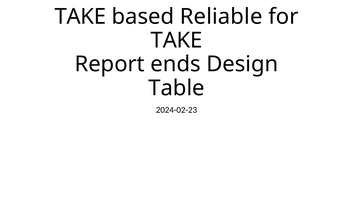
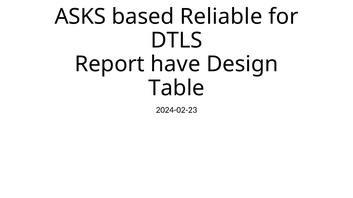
TAKE at (80, 17): TAKE -> ASKS
TAKE at (177, 41): TAKE -> DTLS
ends: ends -> have
